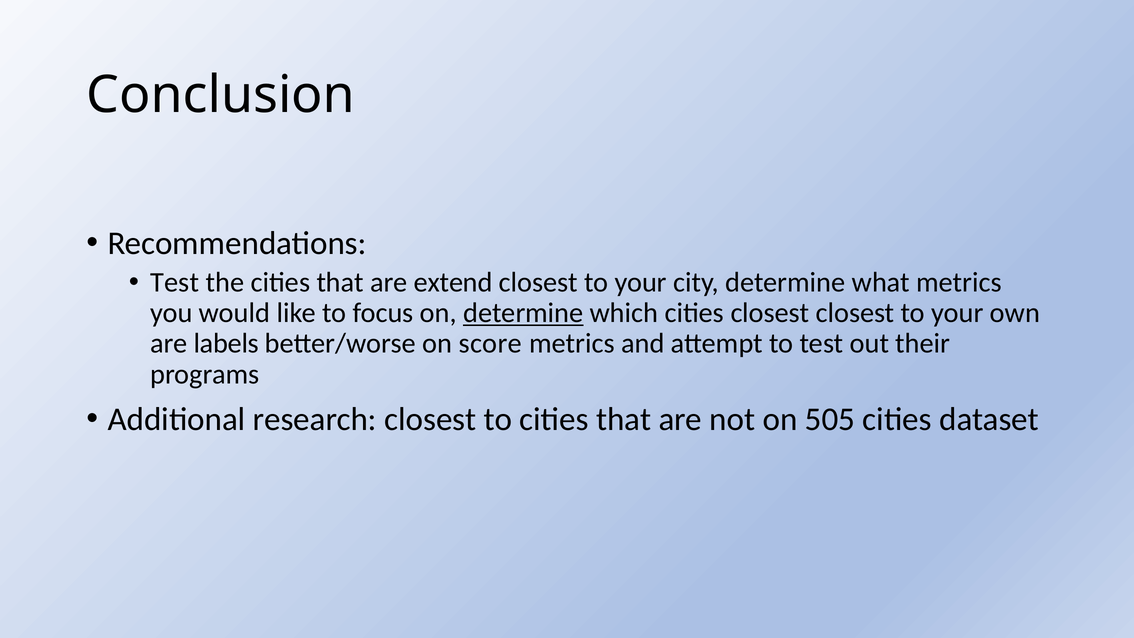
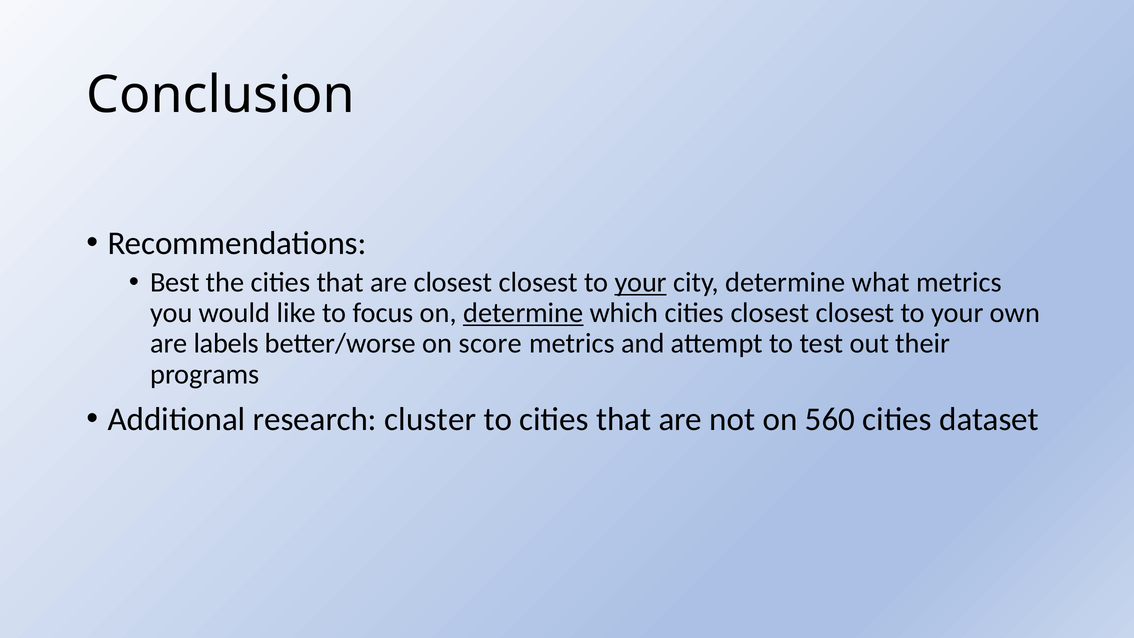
Test at (175, 282): Test -> Best
are extend: extend -> closest
your at (641, 282) underline: none -> present
research closest: closest -> cluster
505: 505 -> 560
